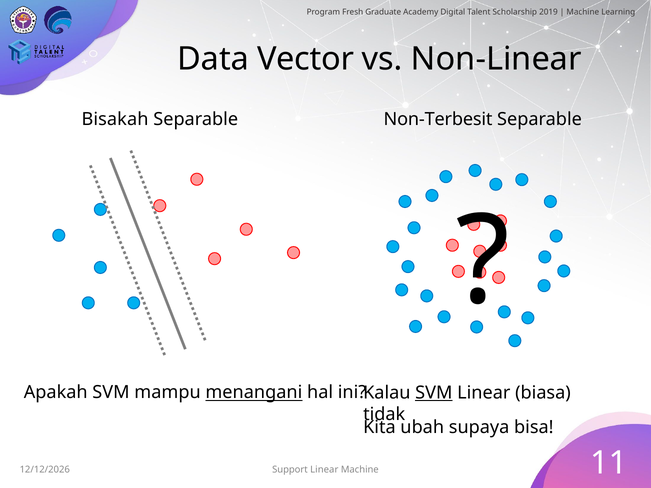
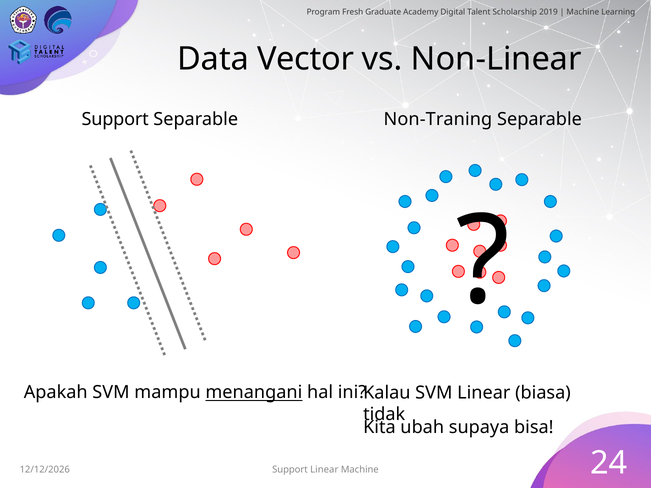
Bisakah at (115, 119): Bisakah -> Support
Non-Terbesit: Non-Terbesit -> Non-Traning
SVM at (434, 393) underline: present -> none
11: 11 -> 24
